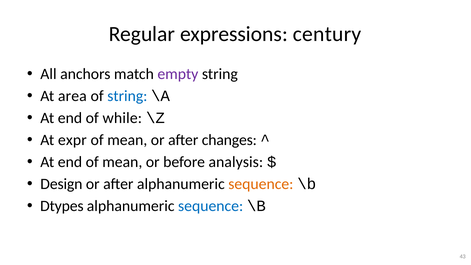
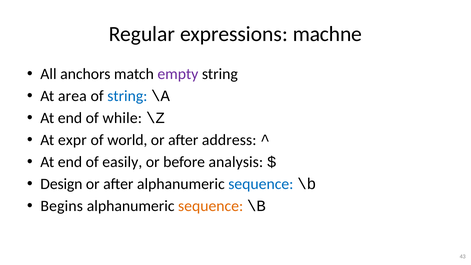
century: century -> machne
mean at (127, 140): mean -> world
changes: changes -> address
end of mean: mean -> easily
sequence at (261, 184) colour: orange -> blue
Dtypes: Dtypes -> Begins
sequence at (211, 206) colour: blue -> orange
